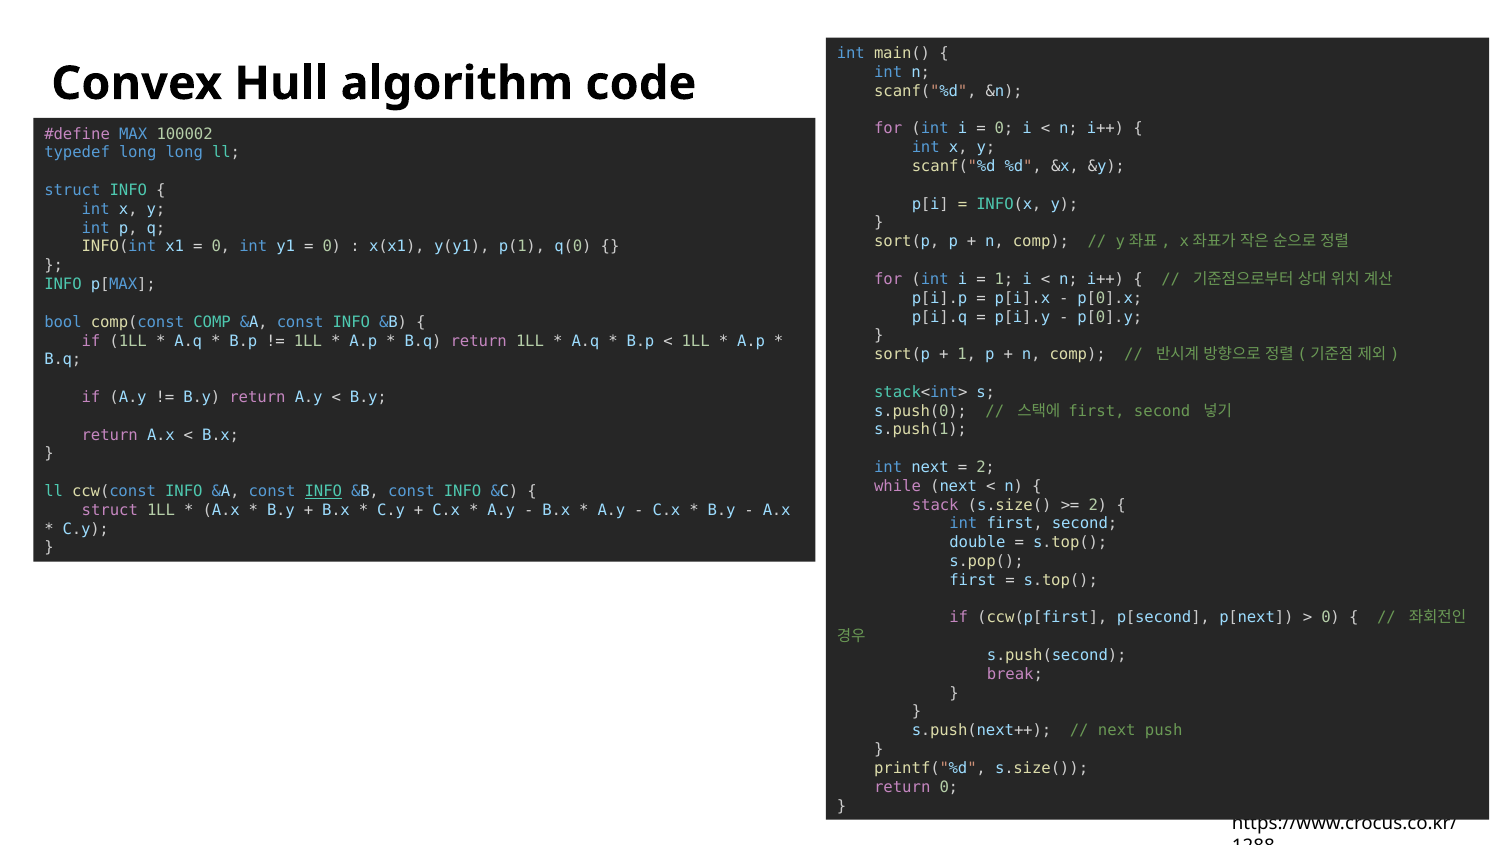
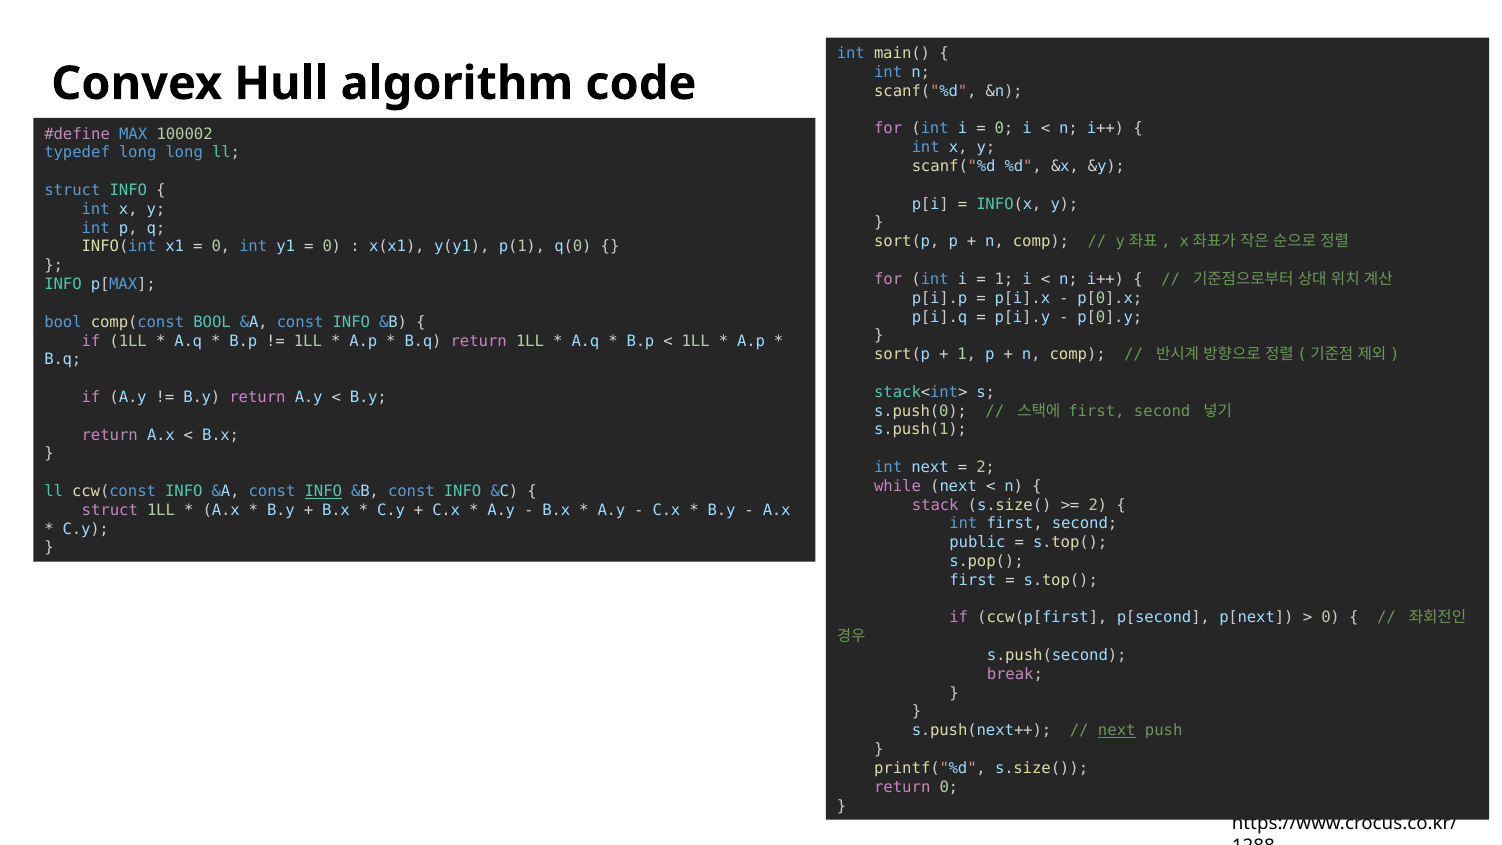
comp(const COMP: COMP -> BOOL
double: double -> public
next at (1117, 731) underline: none -> present
